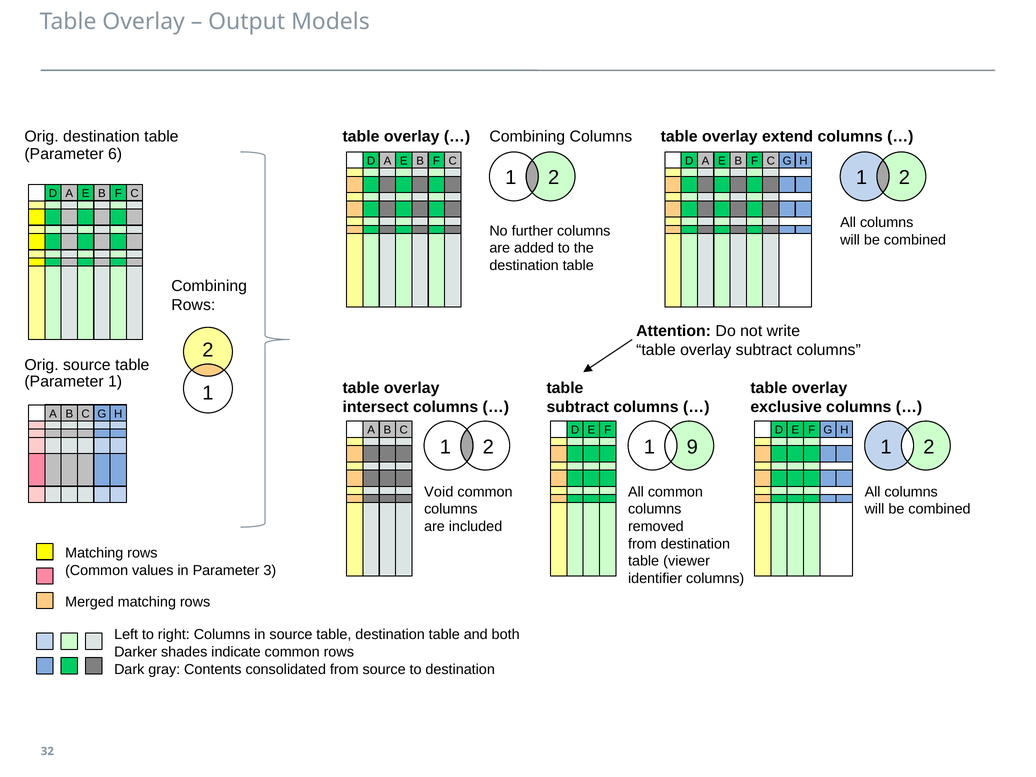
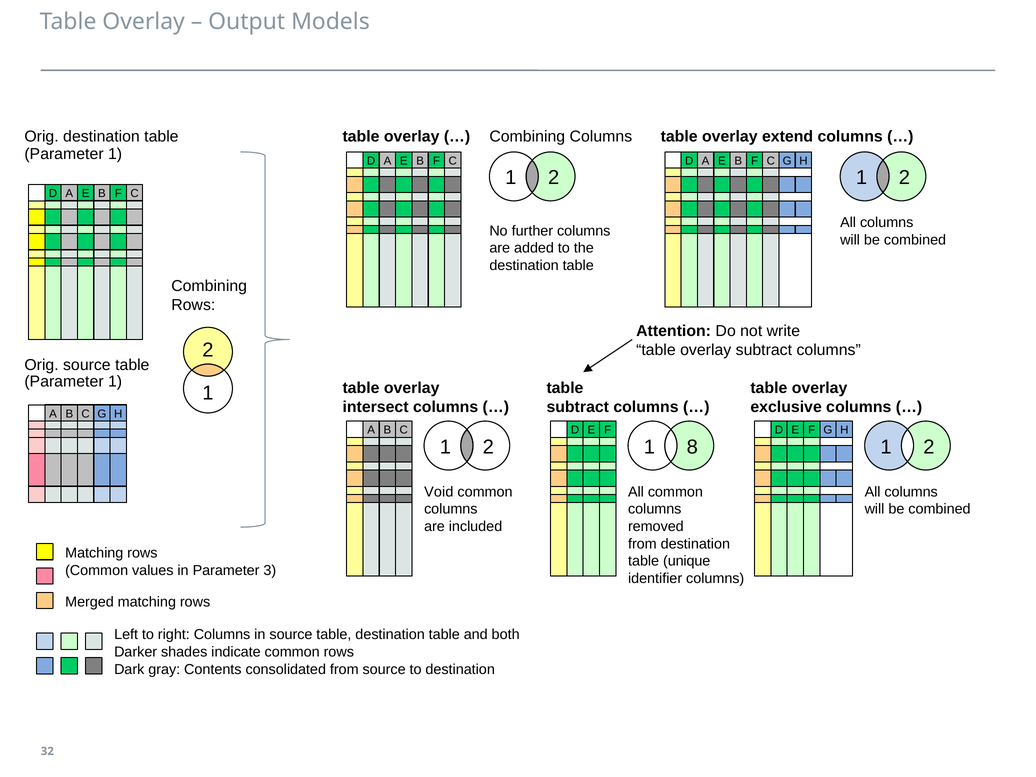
6 at (115, 154): 6 -> 1
9: 9 -> 8
viewer: viewer -> unique
